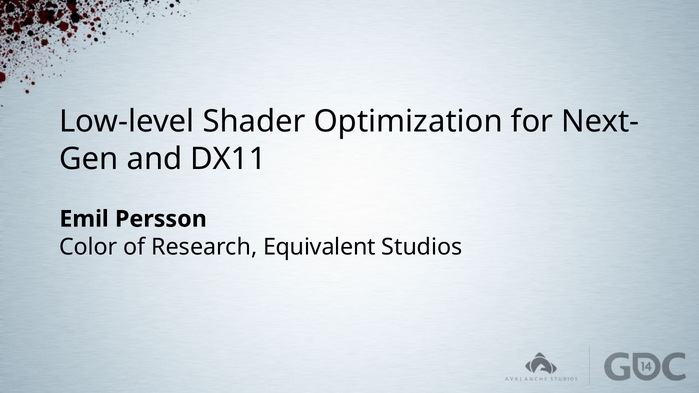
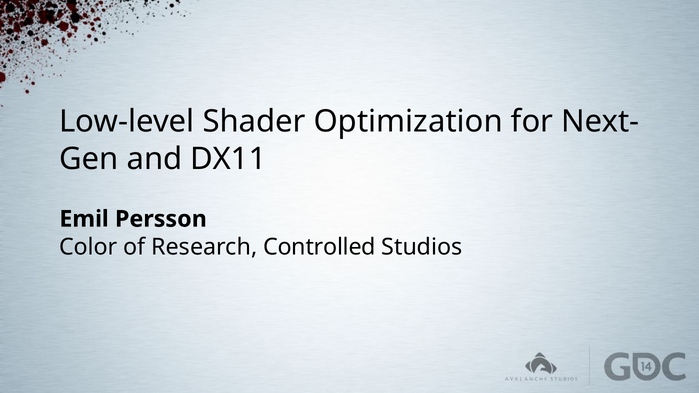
Equivalent: Equivalent -> Controlled
